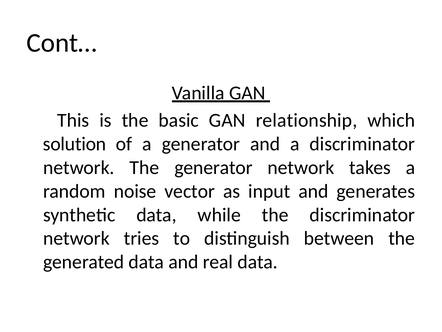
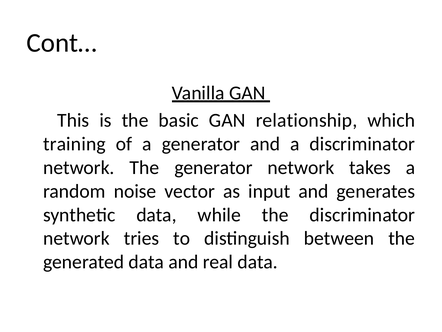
solution: solution -> training
